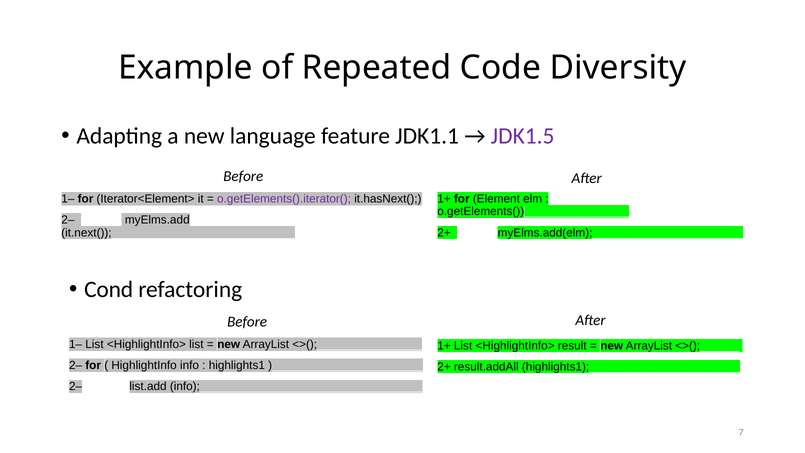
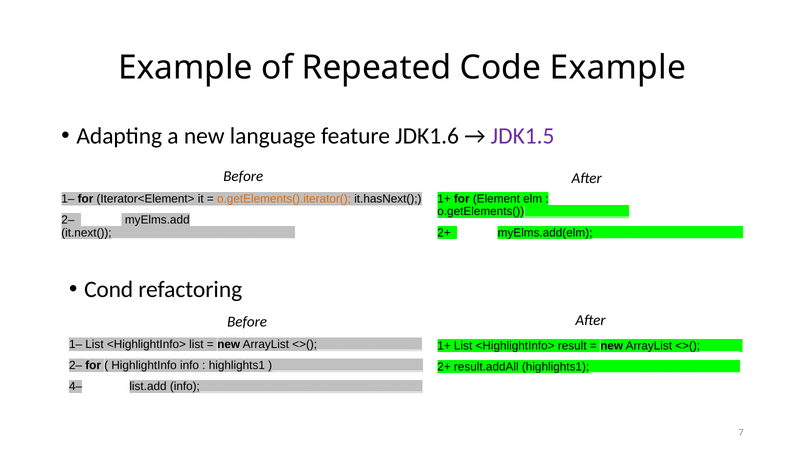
Code Diversity: Diversity -> Example
JDK1.1: JDK1.1 -> JDK1.6
o.getElements().iterator( colour: purple -> orange
2– at (76, 386): 2– -> 4–
